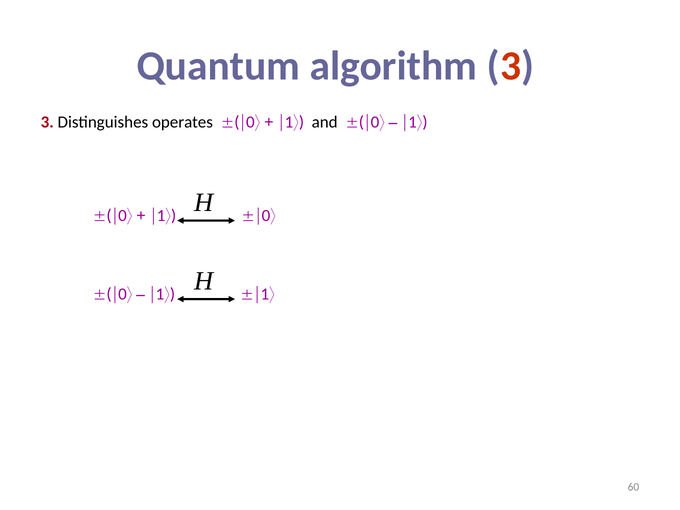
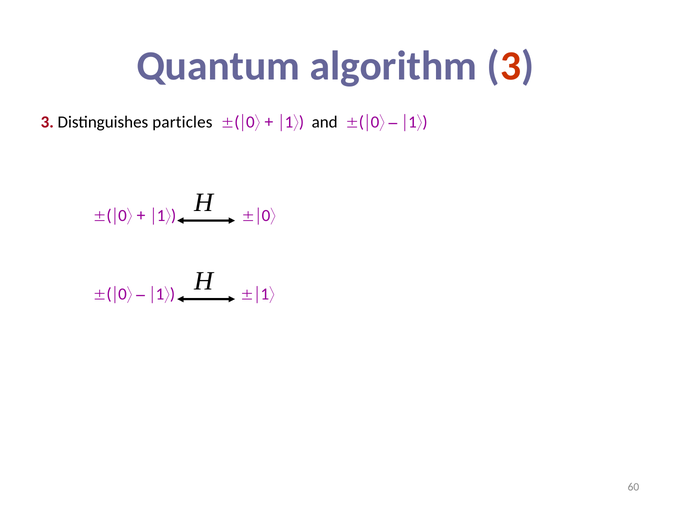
operates: operates -> particles
